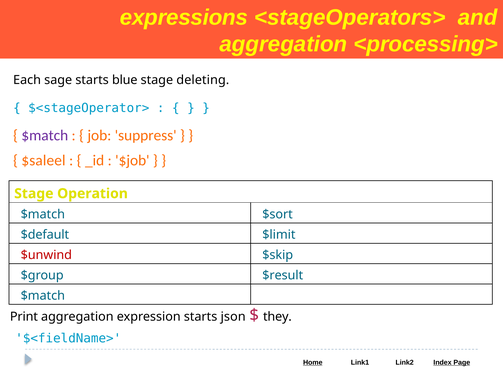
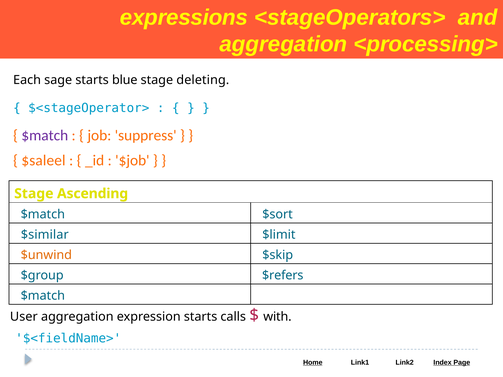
Operation: Operation -> Ascending
$default: $default -> $similar
$unwind colour: red -> orange
$result: $result -> $refers
Print: Print -> User
json: json -> calls
they: they -> with
